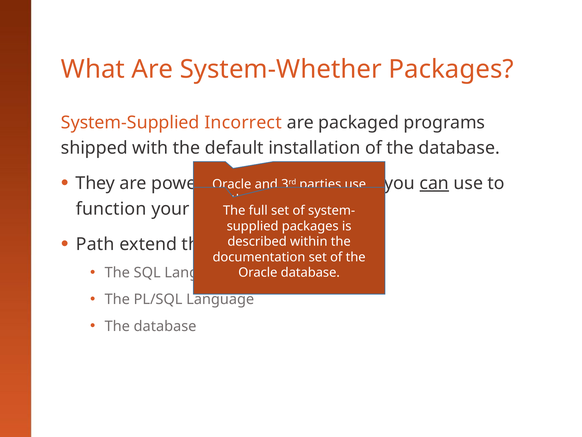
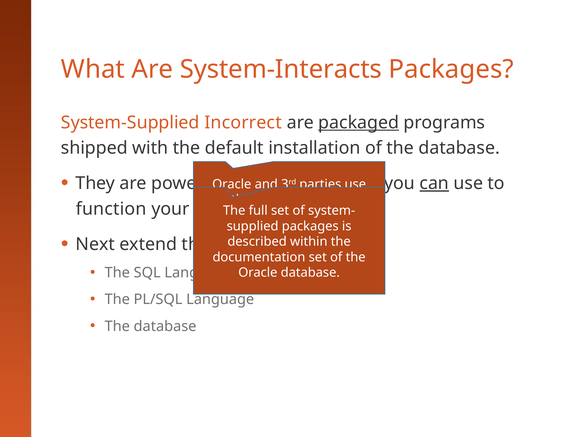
System-Whether: System-Whether -> System-Interacts
packaged underline: none -> present
Path: Path -> Next
